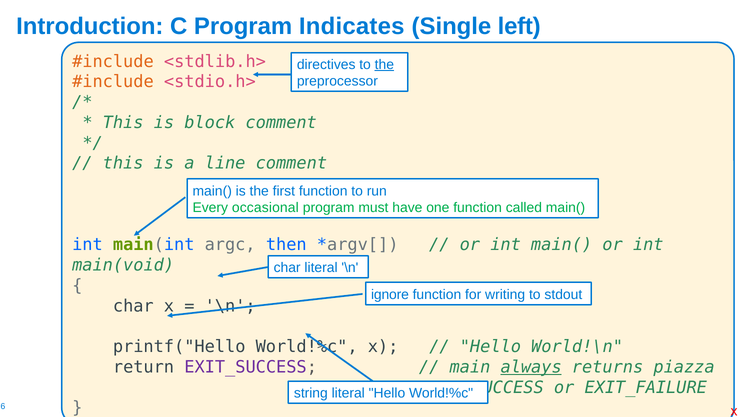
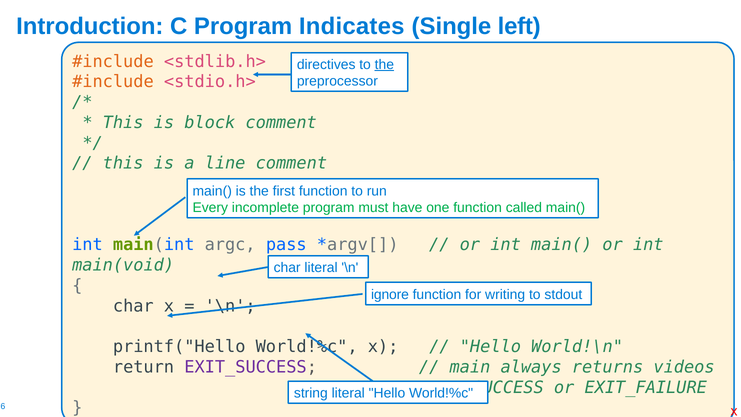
occasional: occasional -> incomplete
then: then -> pass
always underline: present -> none
piazza: piazza -> videos
